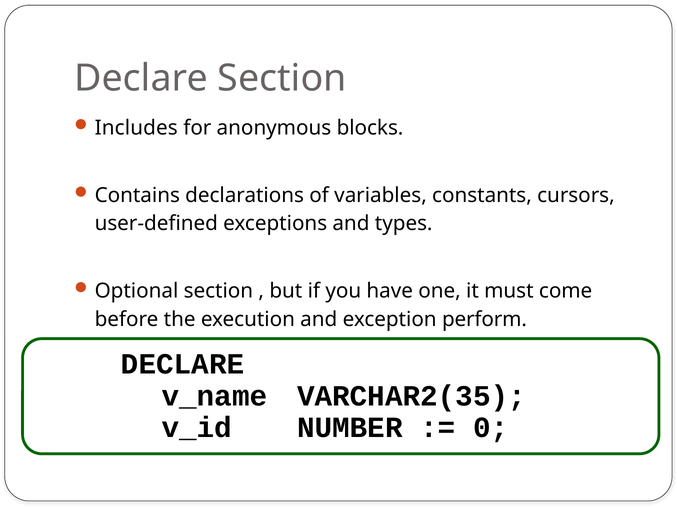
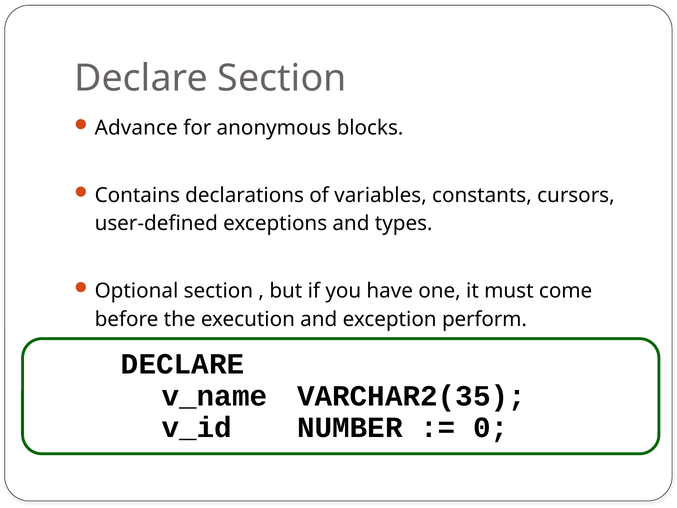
Includes: Includes -> Advance
